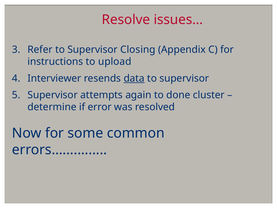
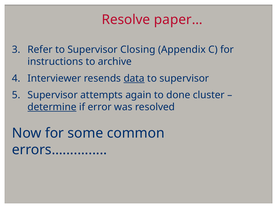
issues…: issues… -> paper…
upload: upload -> archive
determine underline: none -> present
